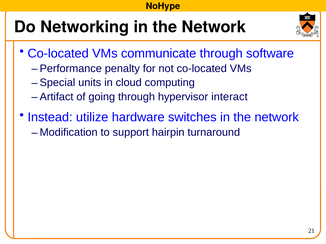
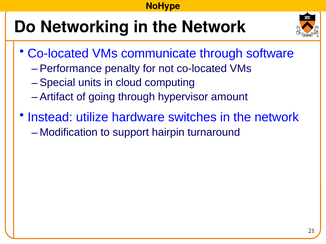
interact: interact -> amount
